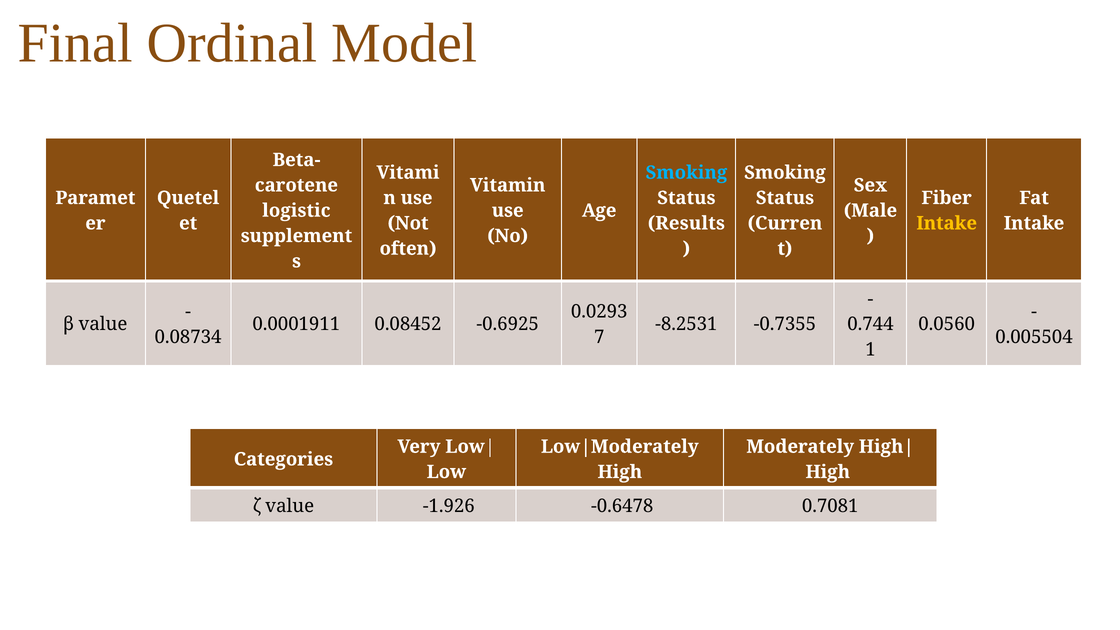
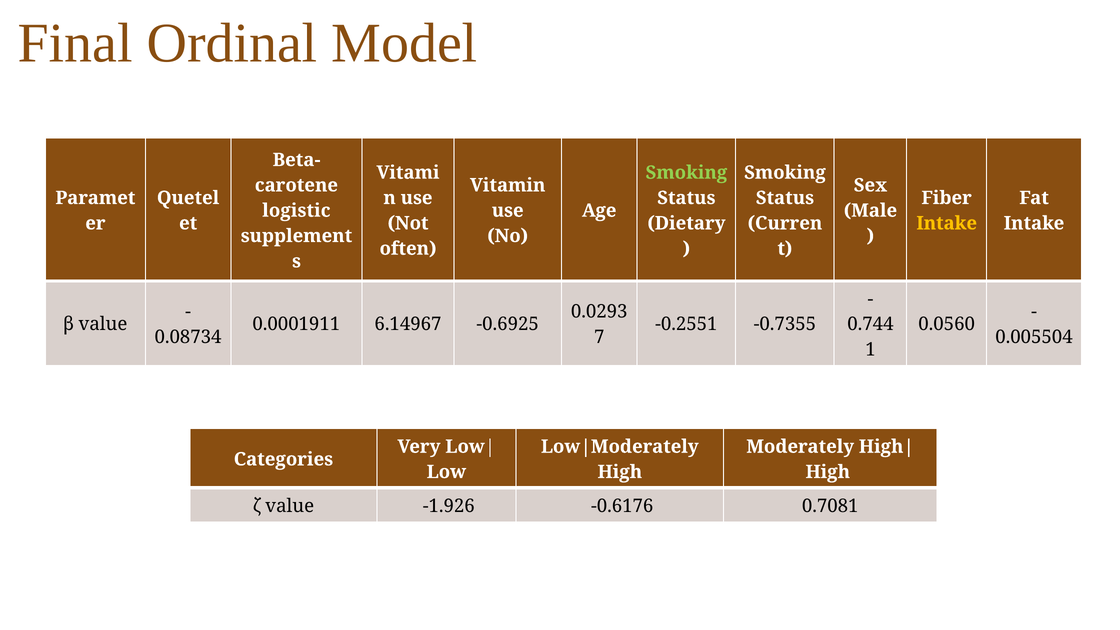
Smoking at (686, 173) colour: light blue -> light green
Results: Results -> Dietary
0.08452: 0.08452 -> 6.14967
-8.2531: -8.2531 -> -0.2551
-0.6478: -0.6478 -> -0.6176
